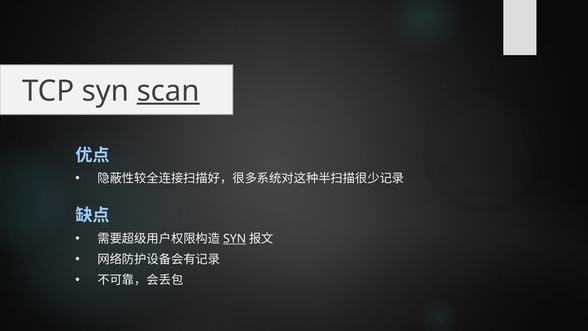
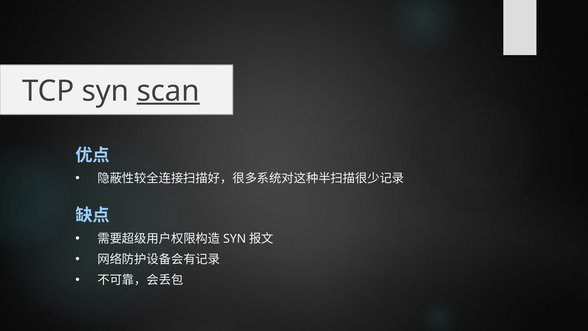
SYN at (235, 239) underline: present -> none
